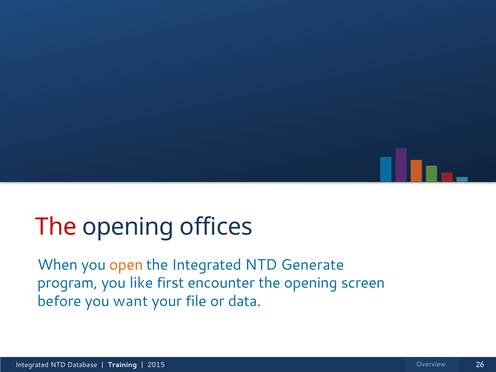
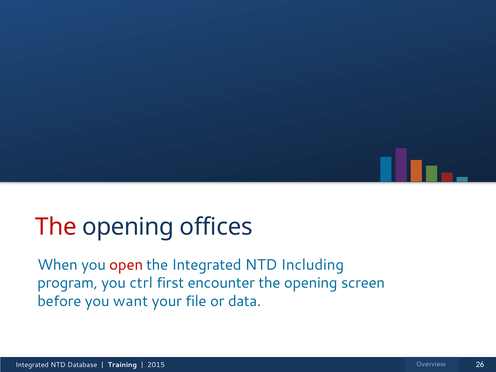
open colour: orange -> red
Generate: Generate -> Including
like: like -> ctrl
